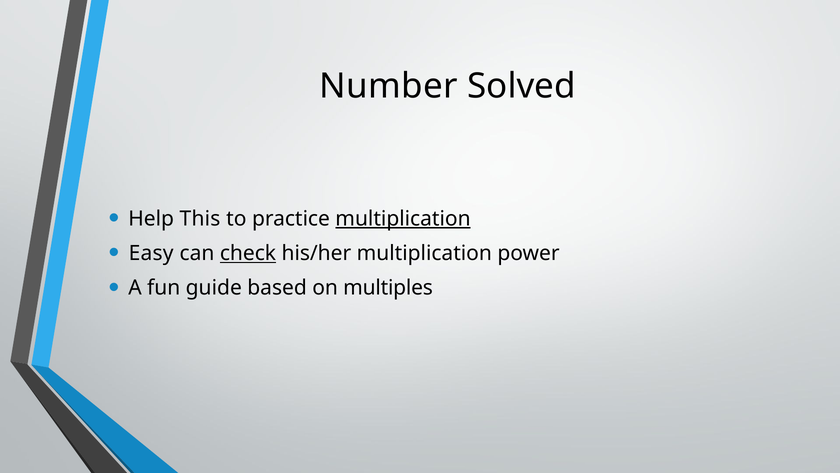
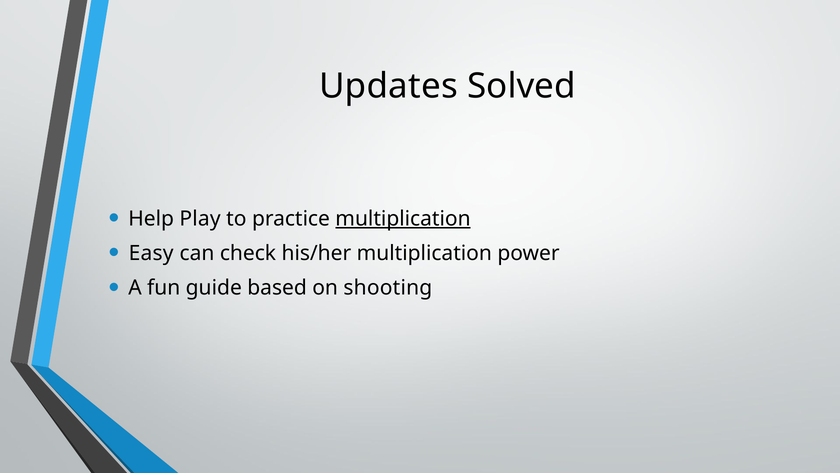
Number: Number -> Updates
This: This -> Play
check underline: present -> none
multiples: multiples -> shooting
